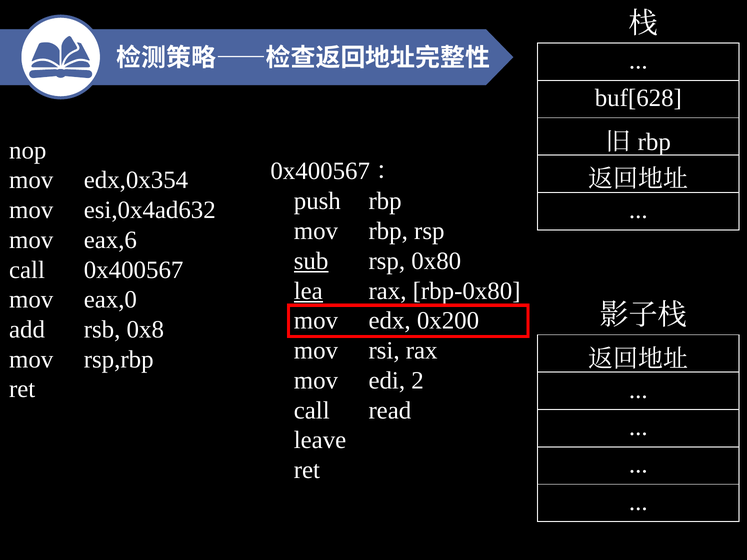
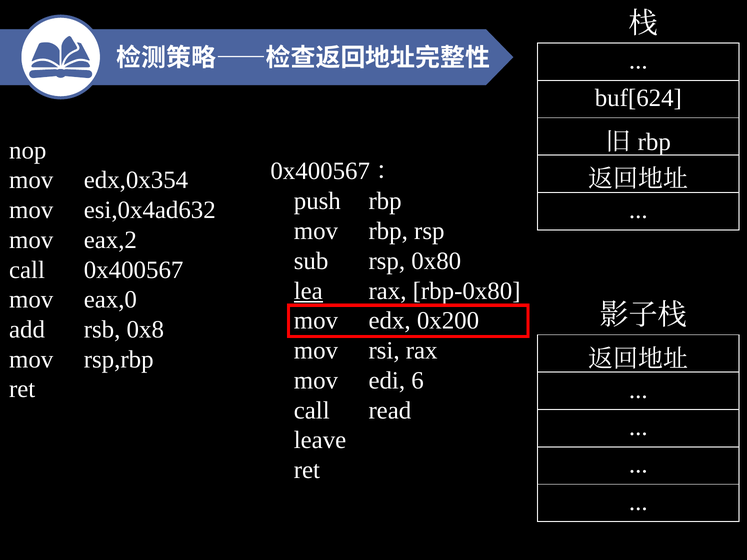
buf[628: buf[628 -> buf[624
eax,6: eax,6 -> eax,2
sub underline: present -> none
2: 2 -> 6
